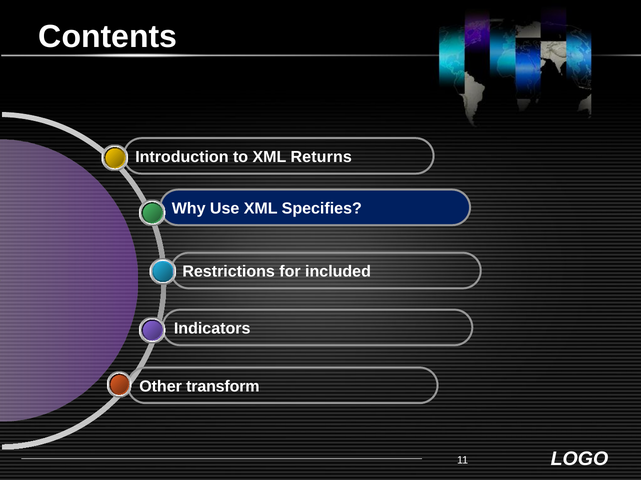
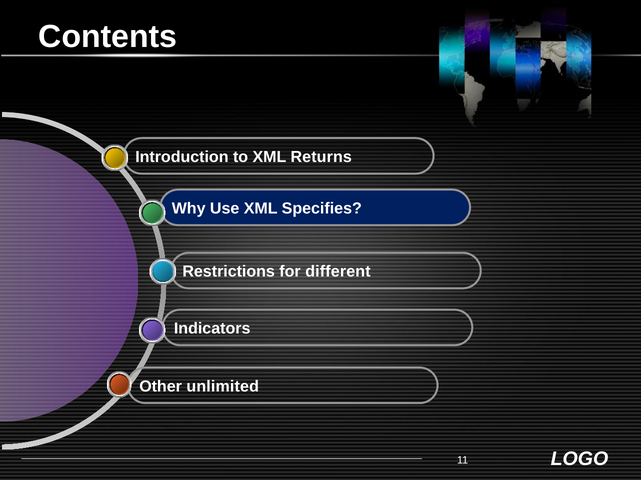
included: included -> different
transform: transform -> unlimited
